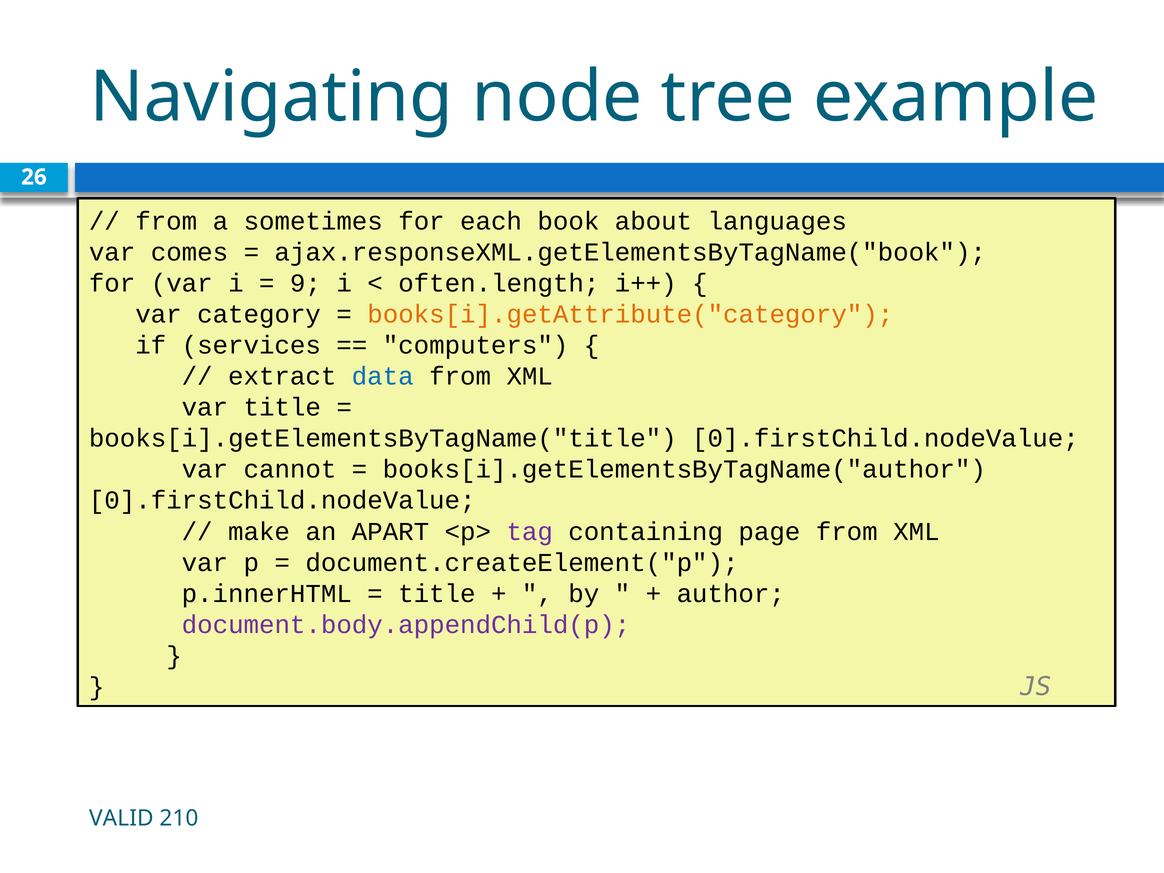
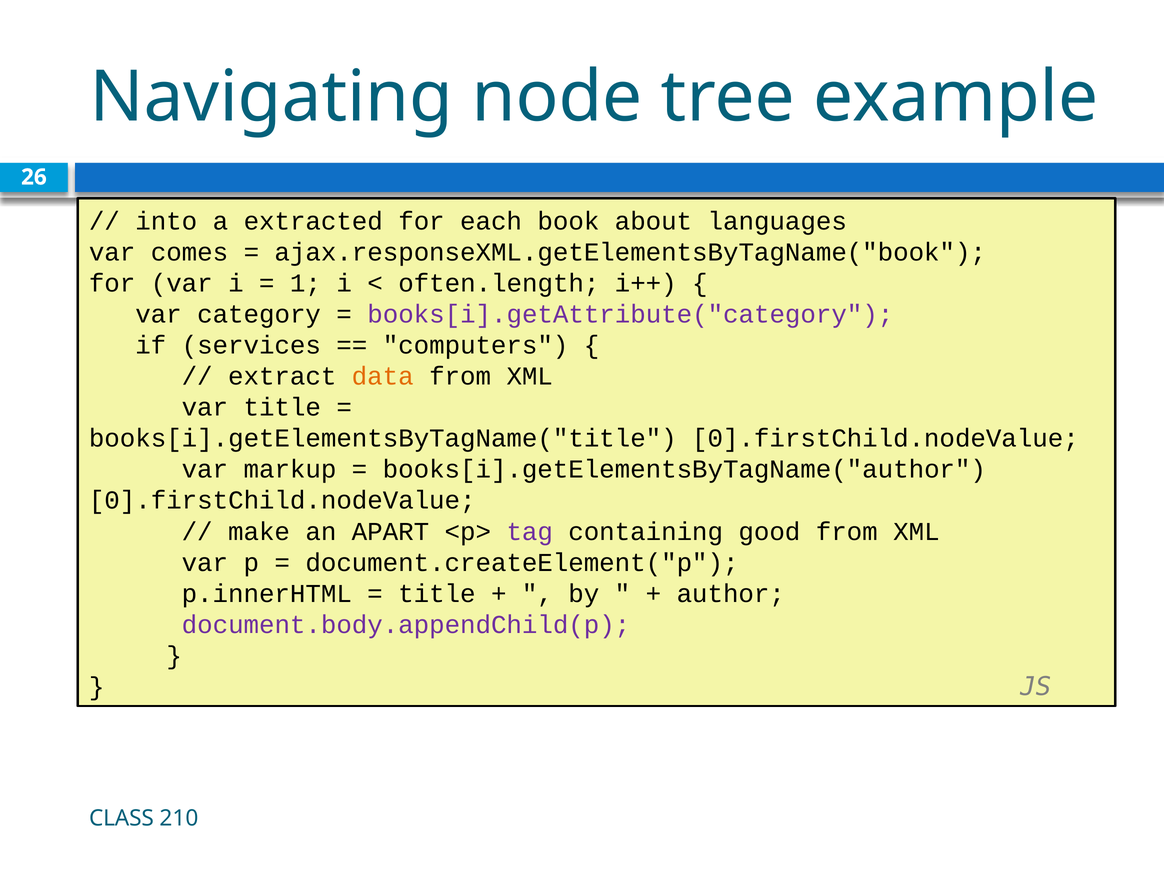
from at (166, 221): from -> into
sometimes: sometimes -> extracted
9: 9 -> 1
books[i].getAttribute("category colour: orange -> purple
data colour: blue -> orange
cannot: cannot -> markup
page: page -> good
VALID: VALID -> CLASS
